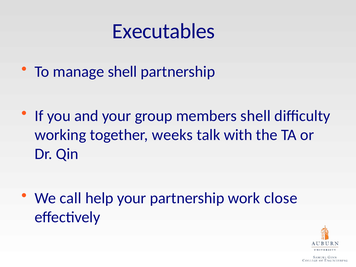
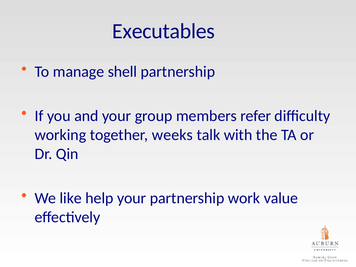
members shell: shell -> refer
call: call -> like
close: close -> value
